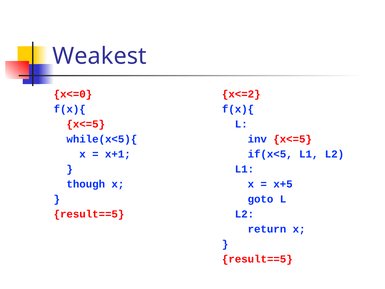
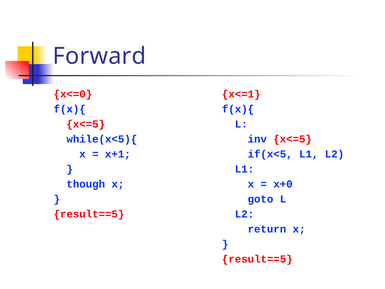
Weakest: Weakest -> Forward
x<=2: x<=2 -> x<=1
x+5: x+5 -> x+0
